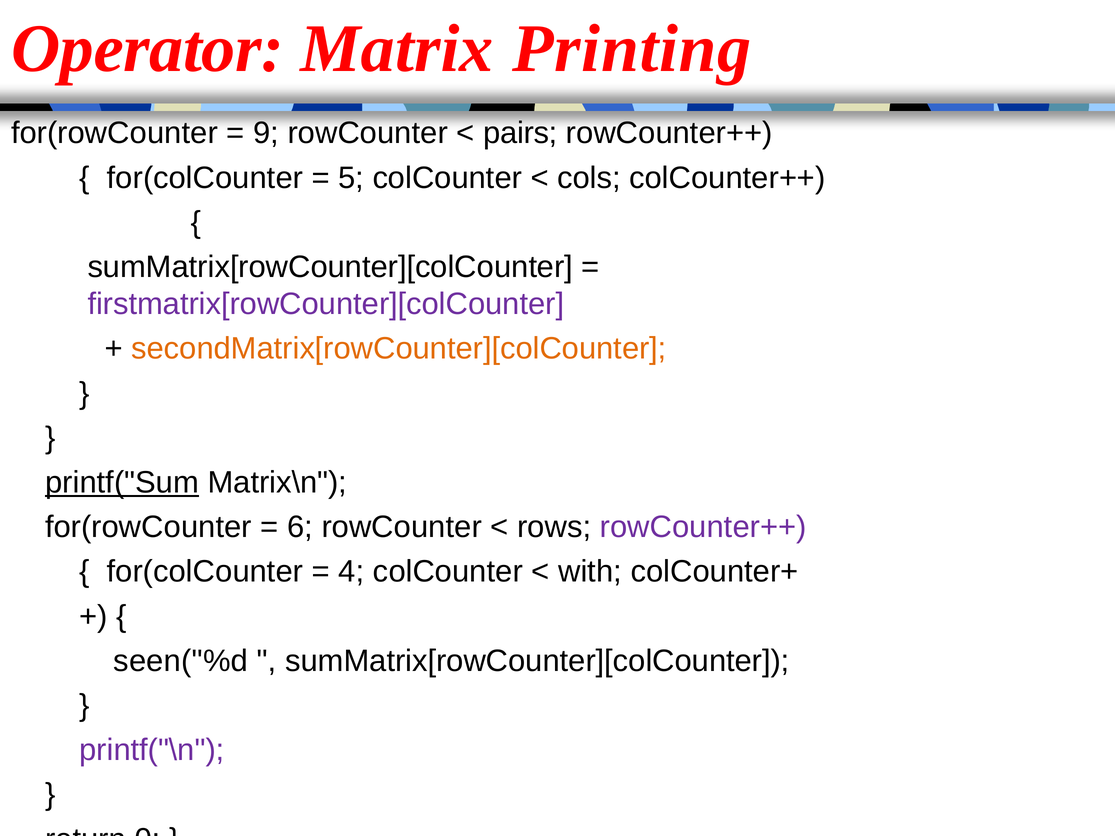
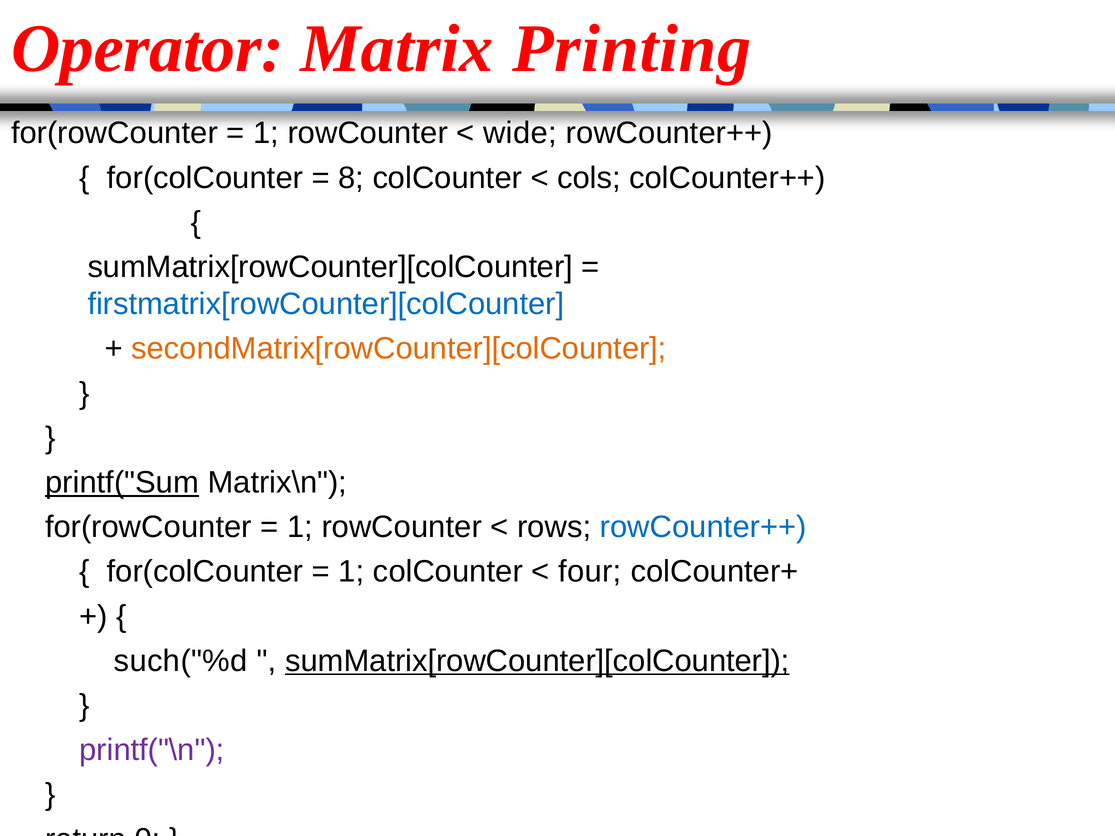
9 at (266, 133): 9 -> 1
pairs: pairs -> wide
5: 5 -> 8
firstmatrix[rowCounter][colCounter colour: purple -> blue
6 at (300, 527): 6 -> 1
rowCounter++ at (703, 527) colour: purple -> blue
4 at (351, 572): 4 -> 1
with: with -> four
seen("%d: seen("%d -> such("%d
sumMatrix[rowCounter][colCounter at (537, 661) underline: none -> present
